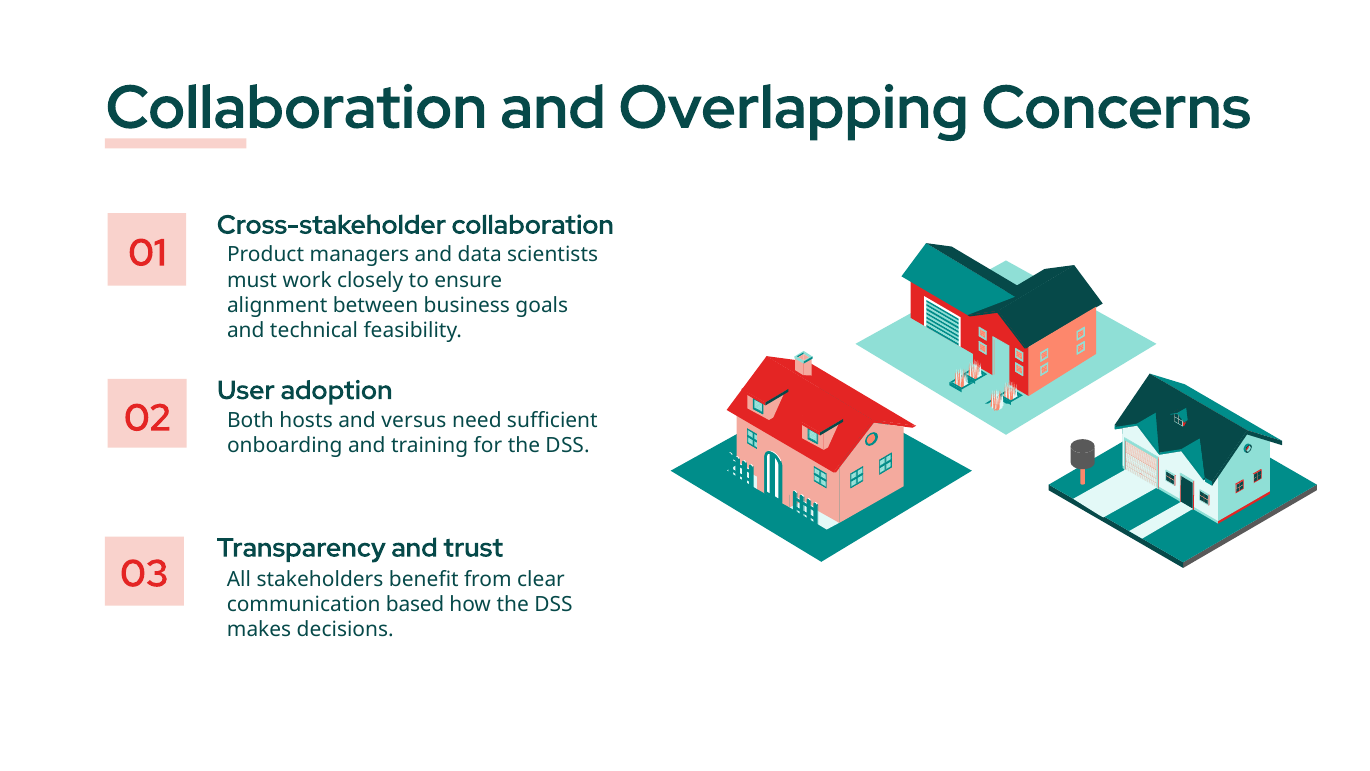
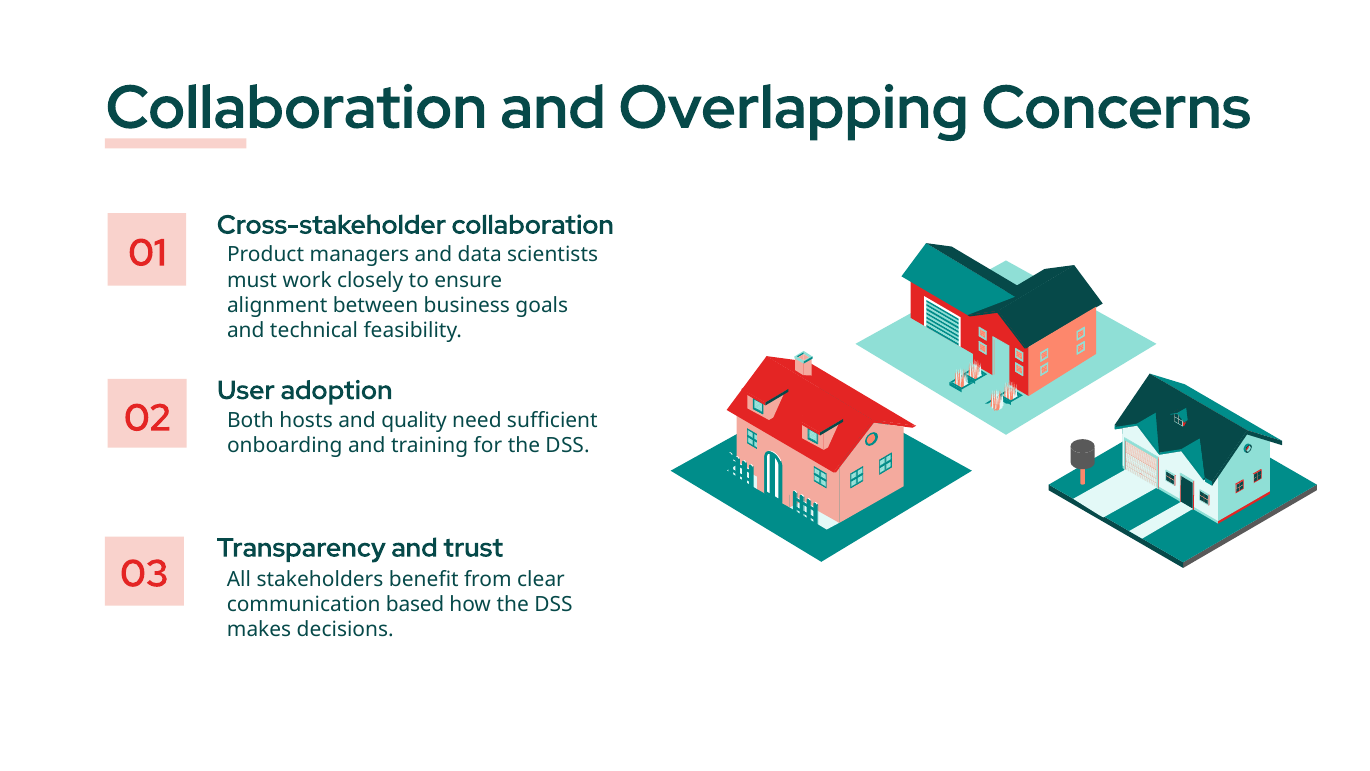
versus: versus -> quality
